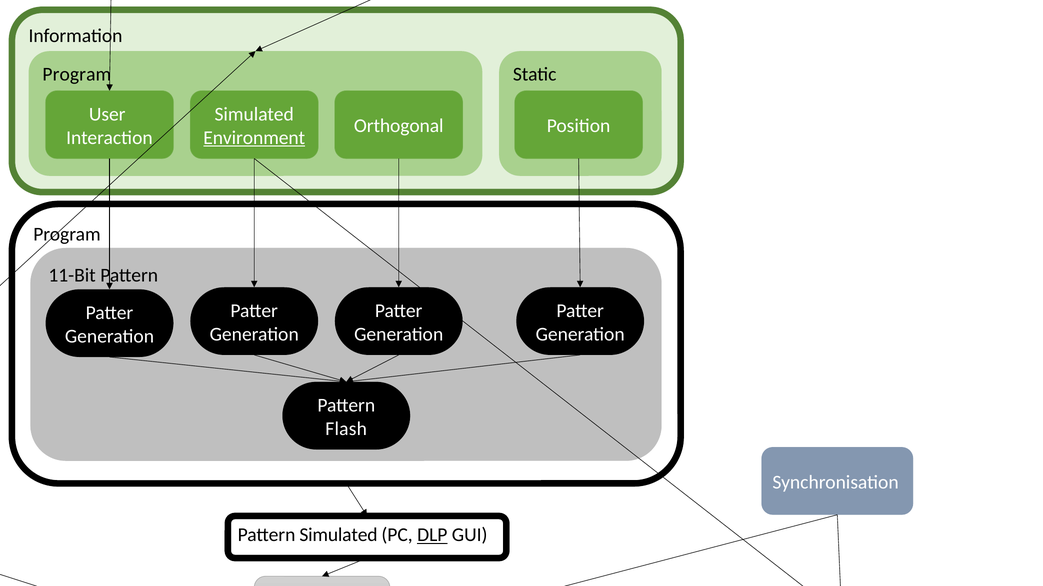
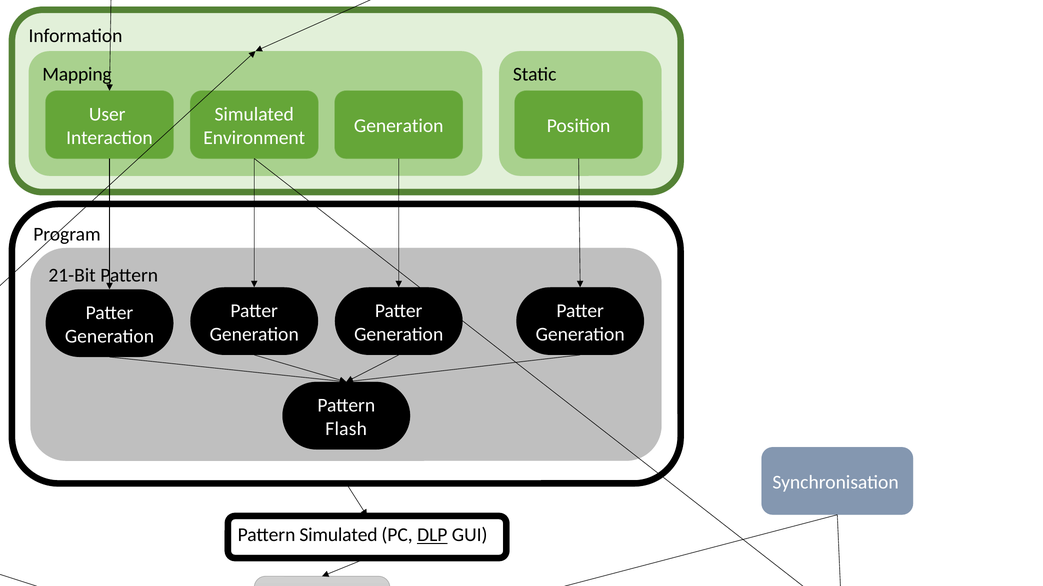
Program at (77, 74): Program -> Mapping
Orthogonal at (399, 126): Orthogonal -> Generation
Environment underline: present -> none
11-Bit: 11-Bit -> 21-Bit
